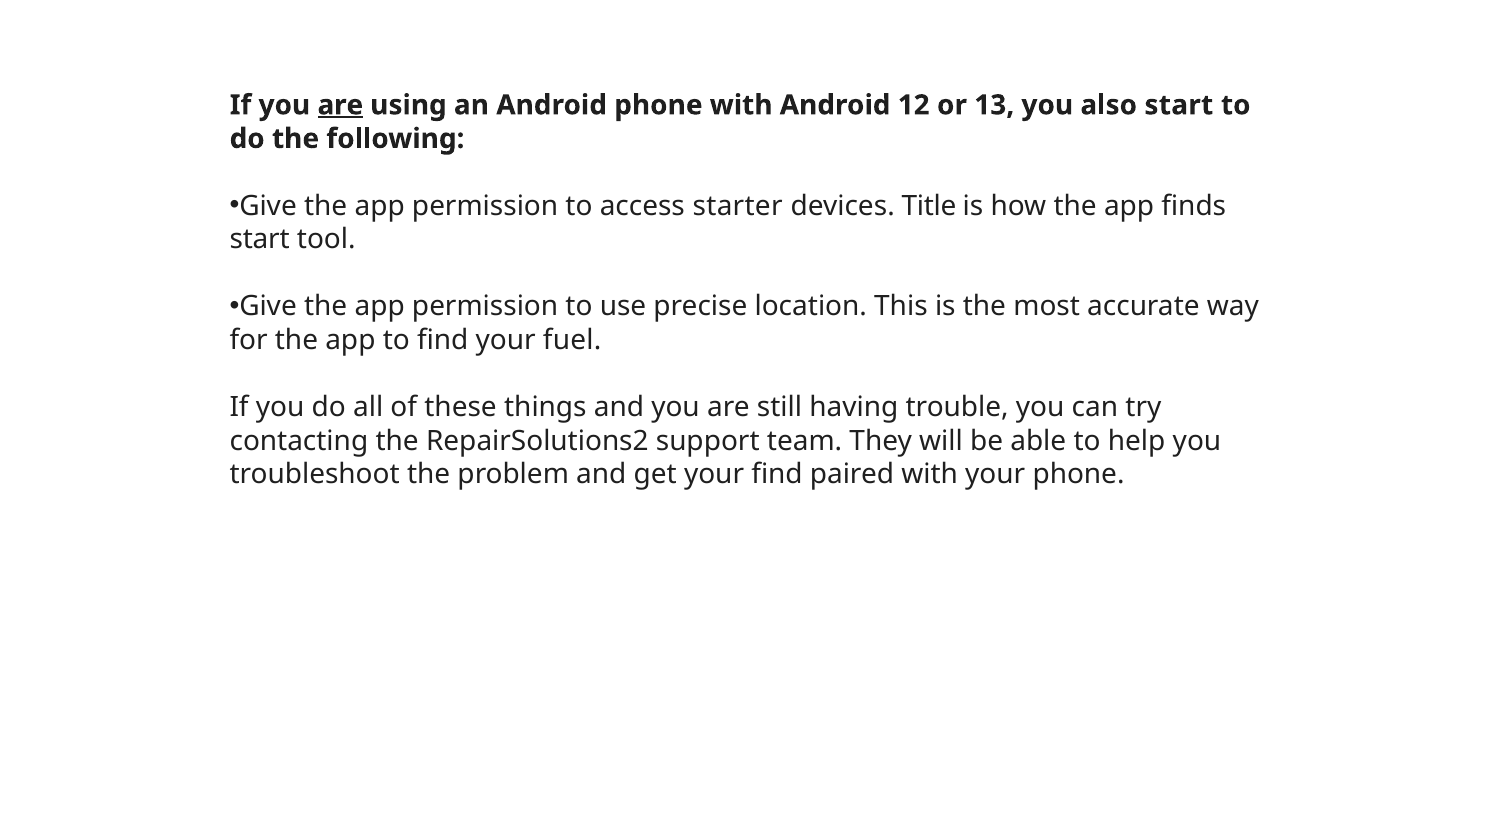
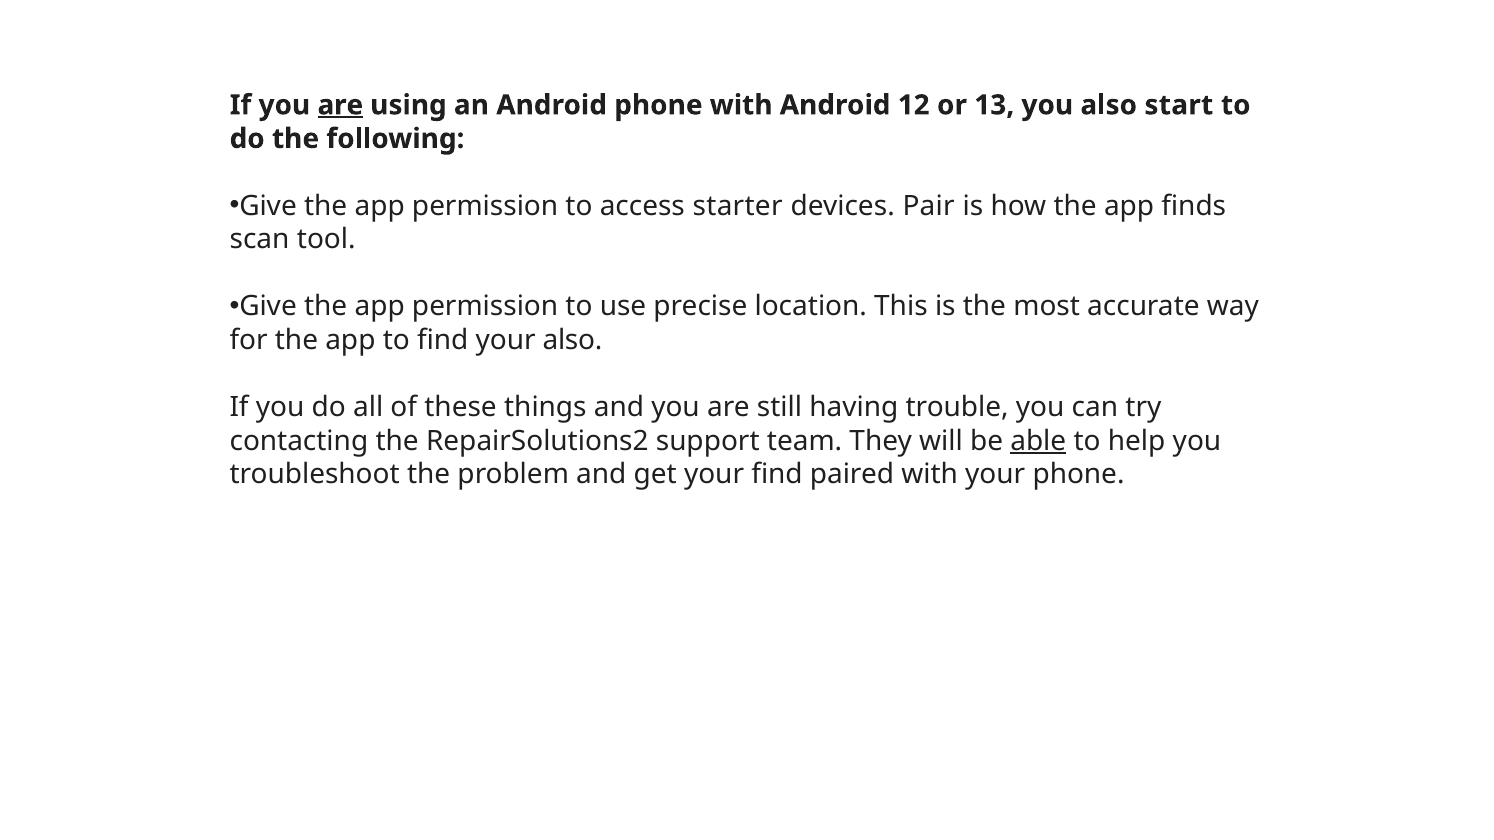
Title: Title -> Pair
start at (260, 240): start -> scan
your fuel: fuel -> also
able underline: none -> present
